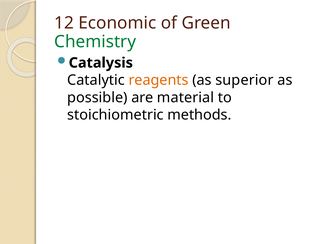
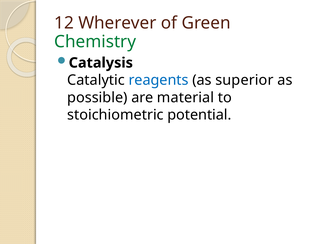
Economic: Economic -> Wherever
reagents colour: orange -> blue
methods: methods -> potential
